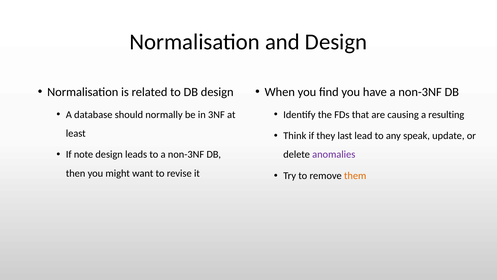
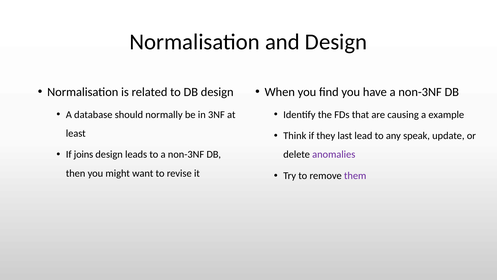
resulting: resulting -> example
note: note -> joins
them colour: orange -> purple
